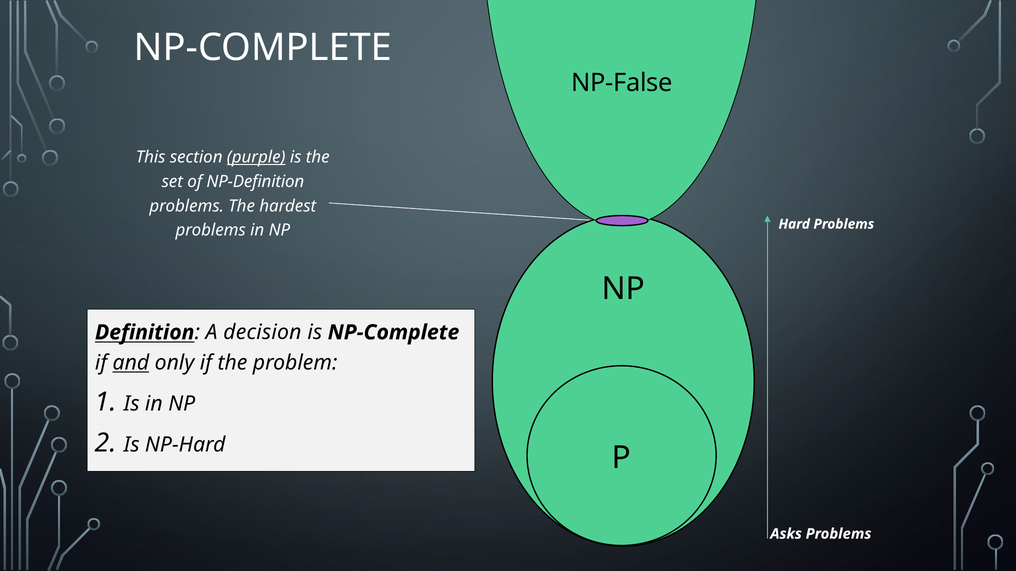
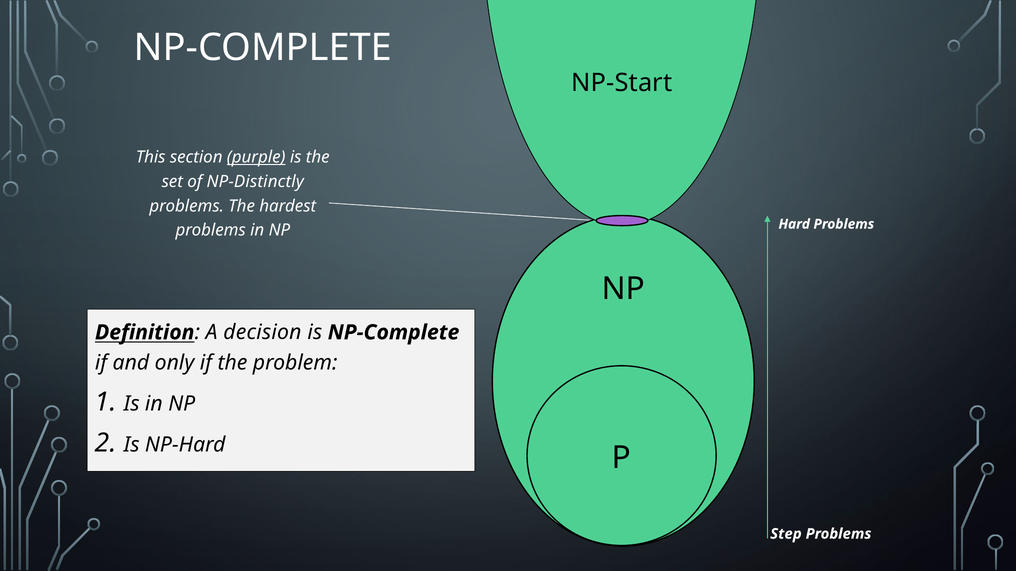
NP-False: NP-False -> NP-Start
NP-Definition: NP-Definition -> NP-Distinctly
and underline: present -> none
Asks: Asks -> Step
